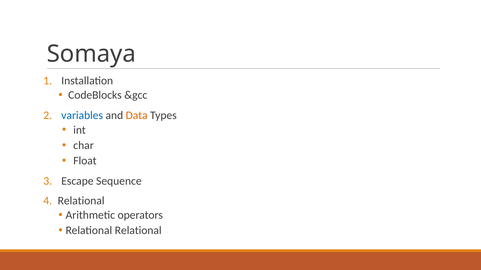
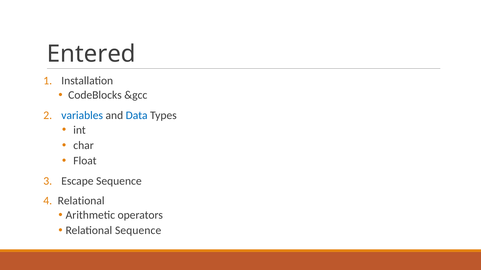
Somaya: Somaya -> Entered
Data colour: orange -> blue
Relational Relational: Relational -> Sequence
